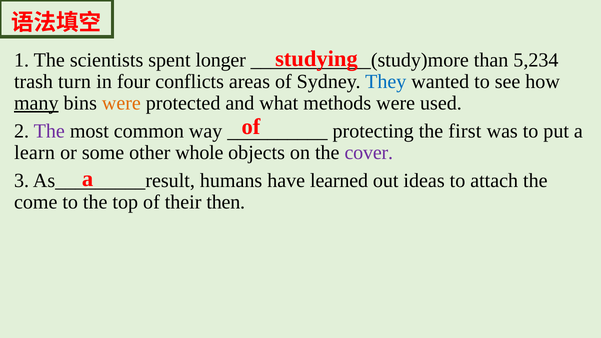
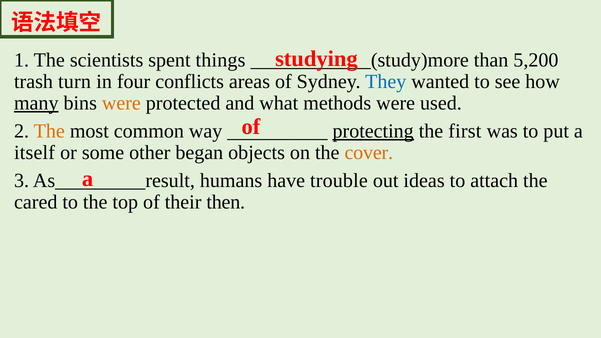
longer: longer -> things
5,234: 5,234 -> 5,200
The at (49, 131) colour: purple -> orange
protecting underline: none -> present
learn: learn -> itself
whole: whole -> began
cover colour: purple -> orange
learned: learned -> trouble
come: come -> cared
